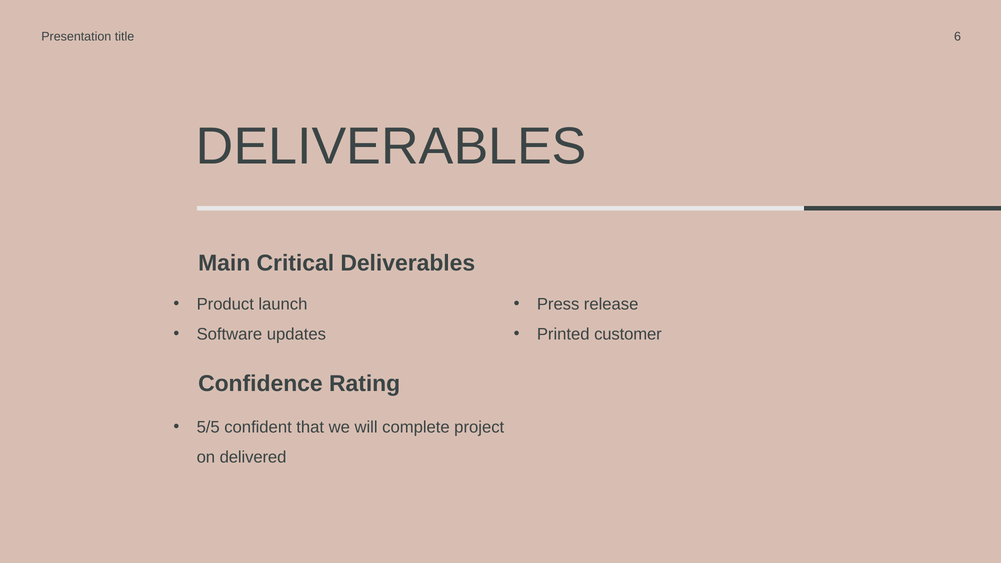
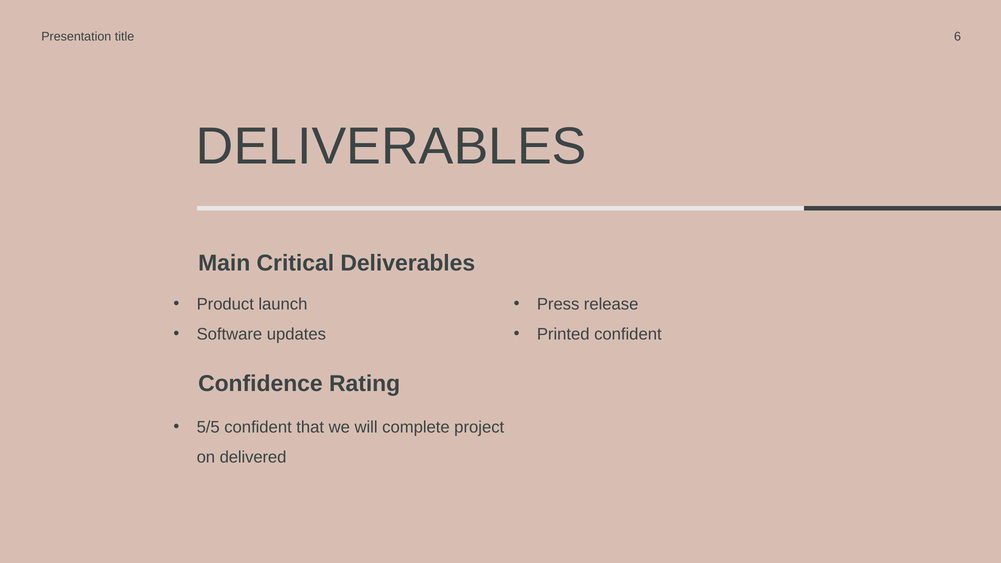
Printed customer: customer -> confident
